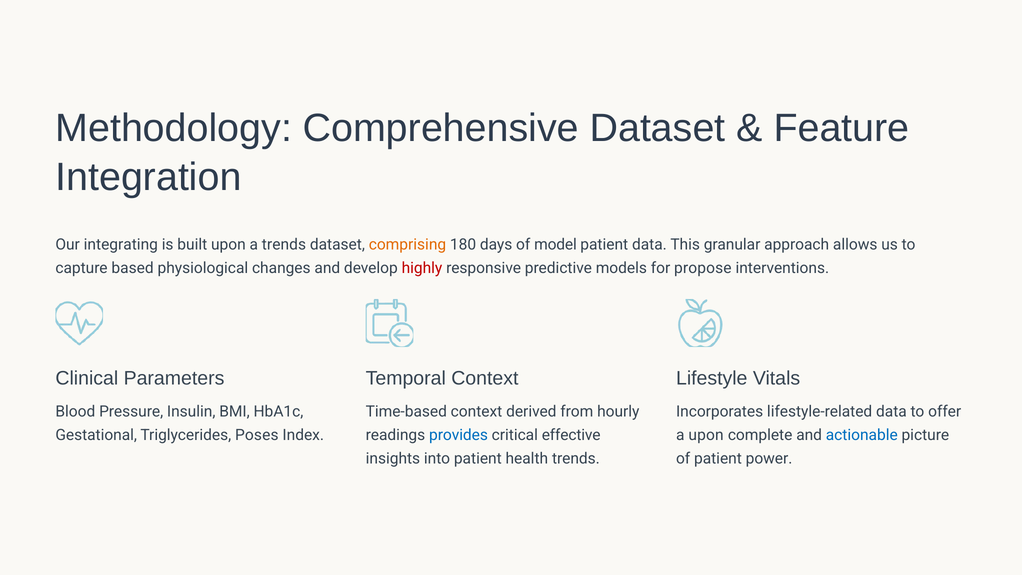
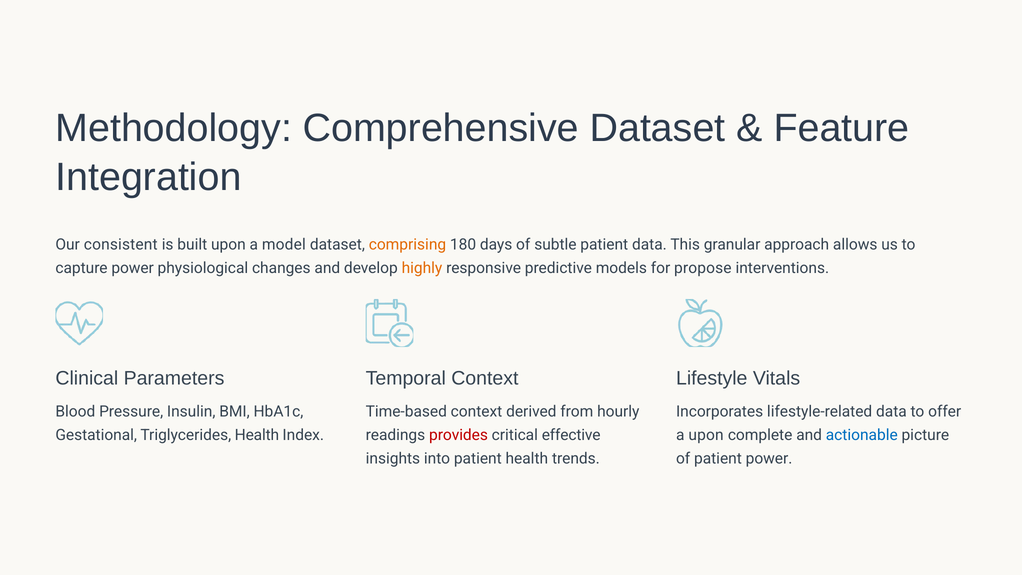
integrating: integrating -> consistent
a trends: trends -> model
model: model -> subtle
capture based: based -> power
highly colour: red -> orange
Triglycerides Poses: Poses -> Health
provides colour: blue -> red
